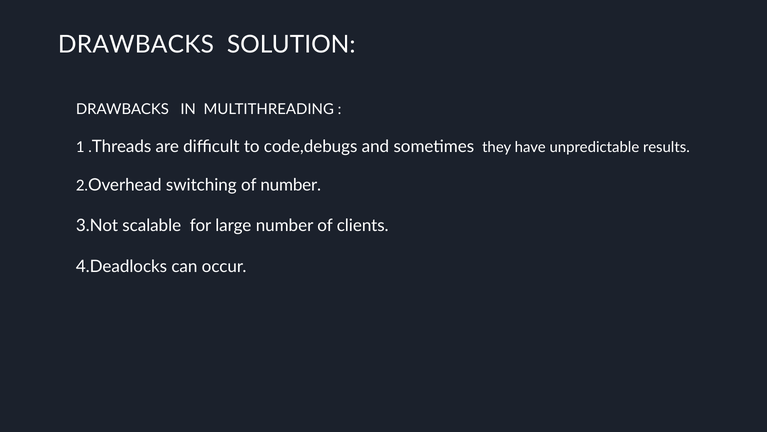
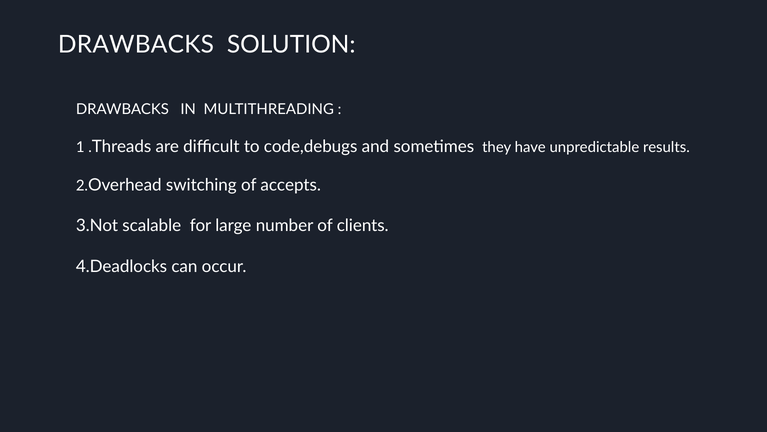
of number: number -> accepts
